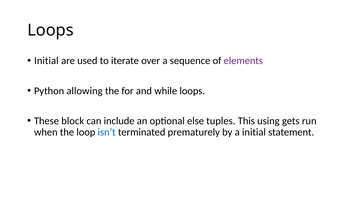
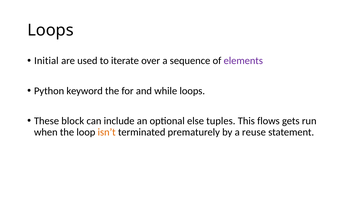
allowing: allowing -> keyword
using: using -> flows
isn’t colour: blue -> orange
a initial: initial -> reuse
